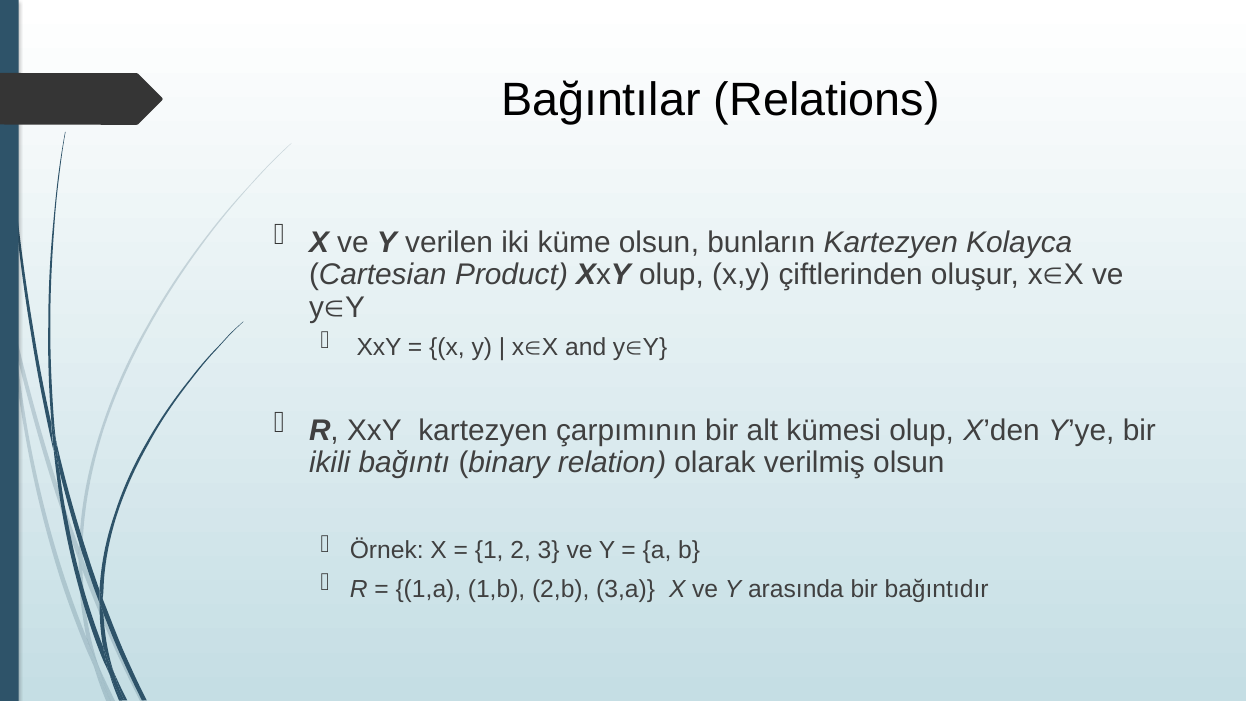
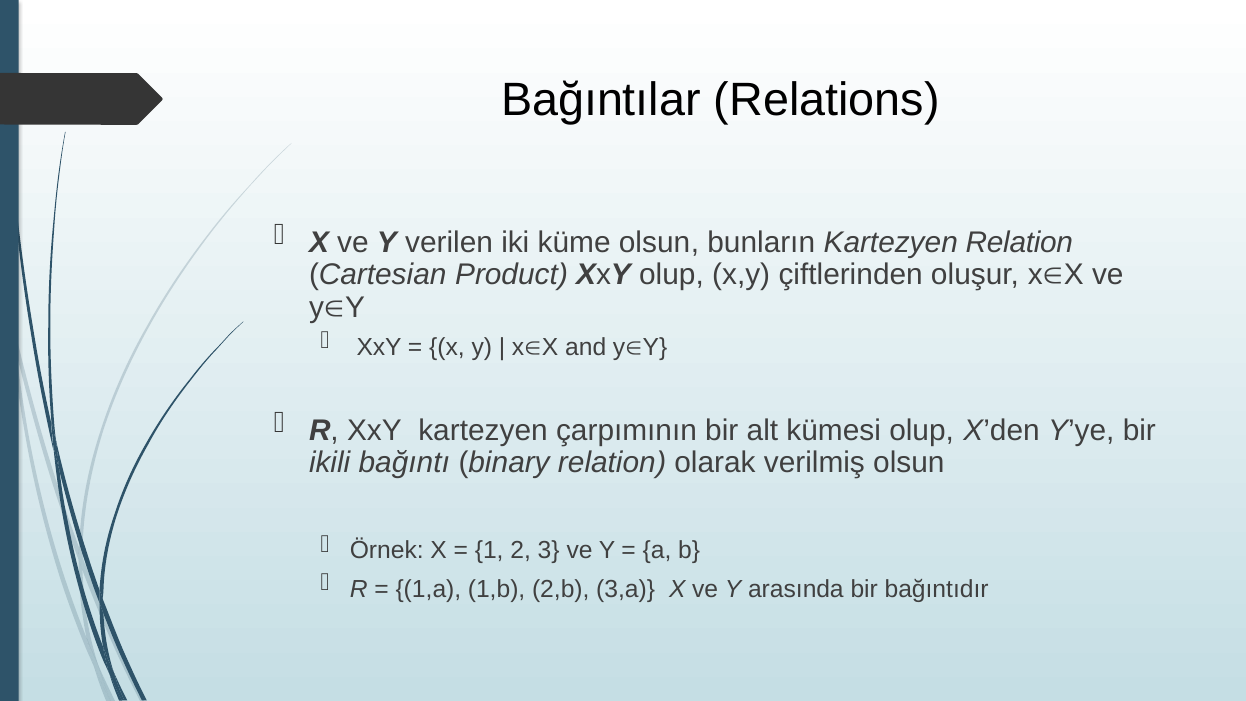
Kartezyen Kolayca: Kolayca -> Relation
